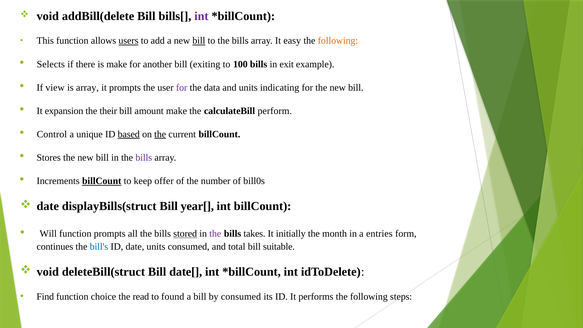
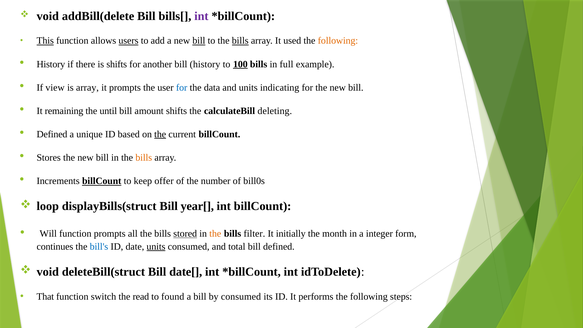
This underline: none -> present
bills at (240, 41) underline: none -> present
easy: easy -> used
Selects at (51, 64): Selects -> History
is make: make -> shifts
bill exiting: exiting -> history
100 underline: none -> present
exit: exit -> full
for at (182, 87) colour: purple -> blue
expansion: expansion -> remaining
their: their -> until
amount make: make -> shifts
perform: perform -> deleting
Control at (52, 134): Control -> Defined
based underline: present -> none
bills at (144, 158) colour: purple -> orange
date at (48, 206): date -> loop
the at (215, 234) colour: purple -> orange
takes: takes -> filter
entries: entries -> integer
units at (156, 247) underline: none -> present
bill suitable: suitable -> defined
Find: Find -> That
choice: choice -> switch
